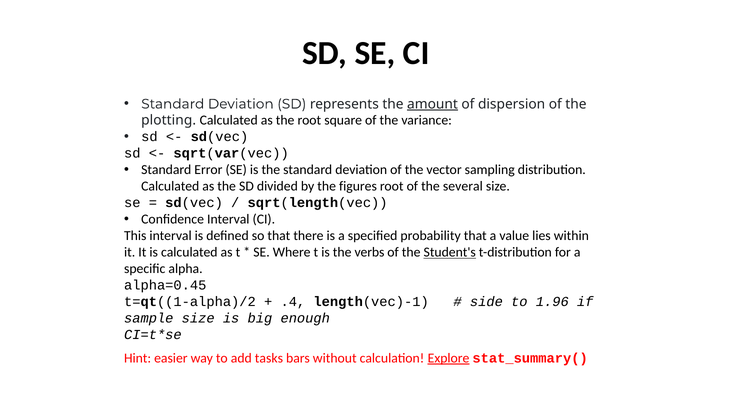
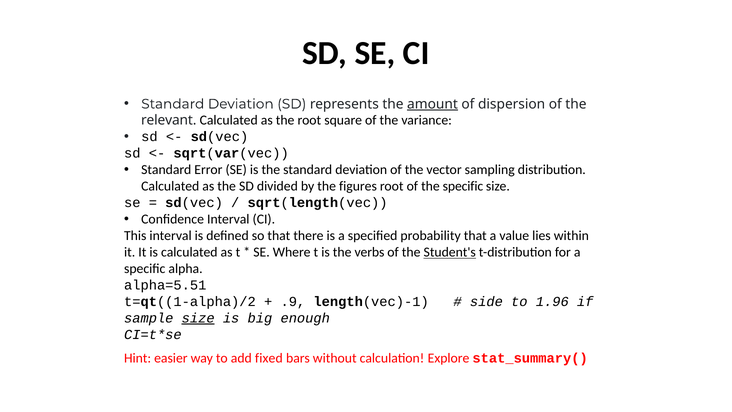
plotting: plotting -> relevant
the several: several -> specific
alpha=0.45: alpha=0.45 -> alpha=5.51
.4: .4 -> .9
size at (198, 318) underline: none -> present
tasks: tasks -> fixed
Explore underline: present -> none
